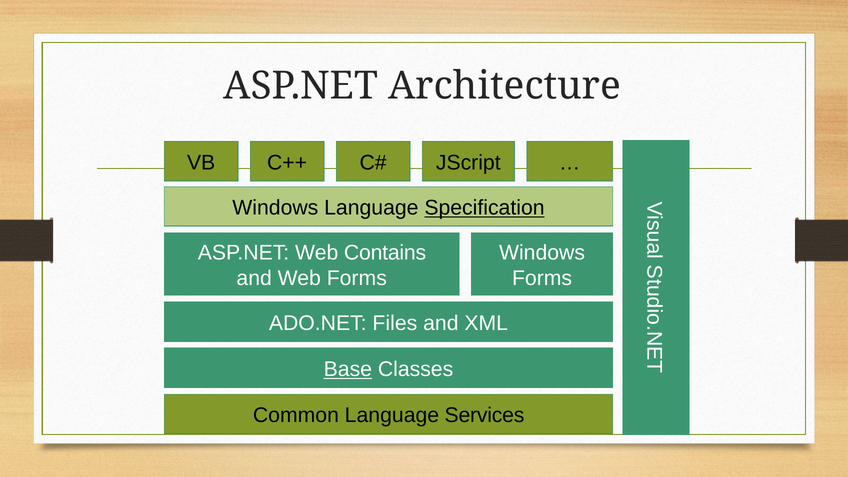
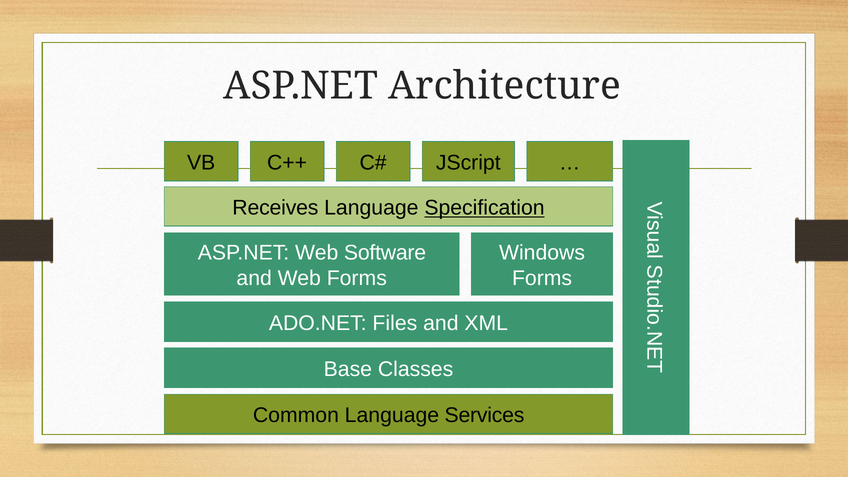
Windows at (275, 208): Windows -> Receives
Contains: Contains -> Software
Base underline: present -> none
